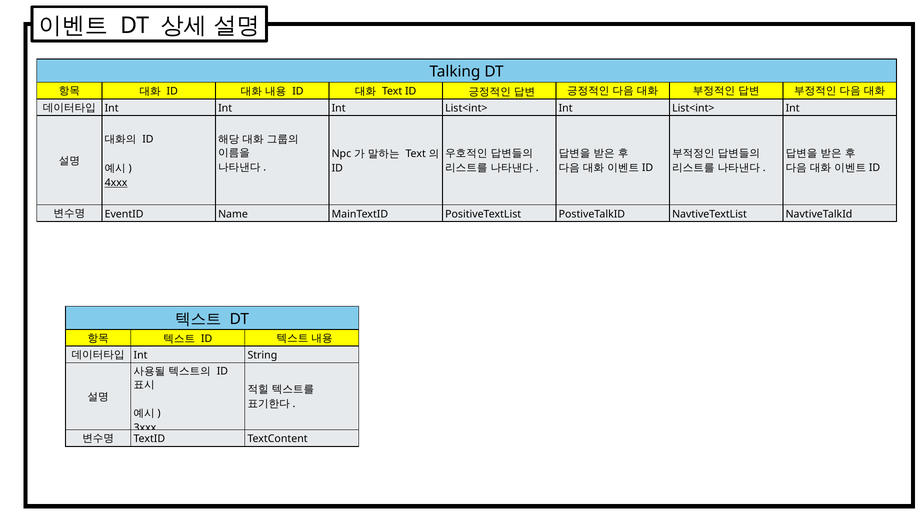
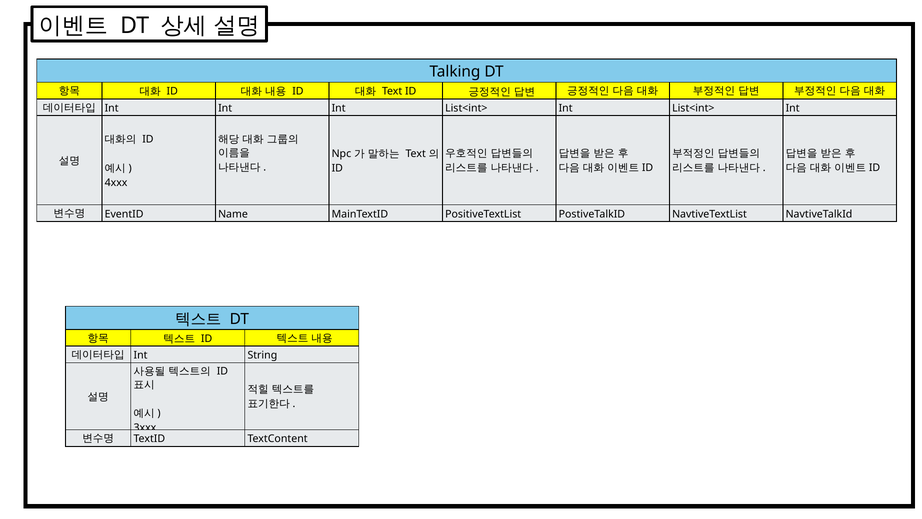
4xxx underline: present -> none
